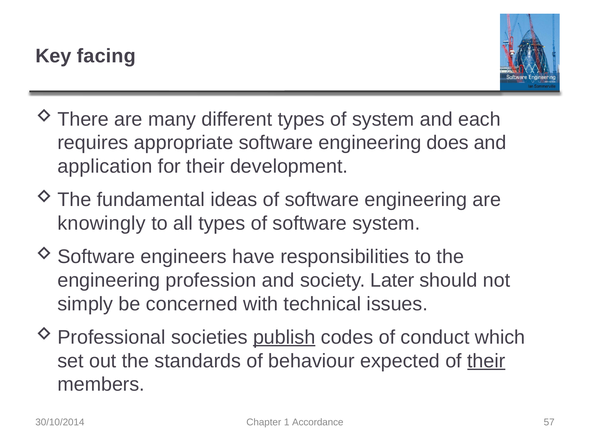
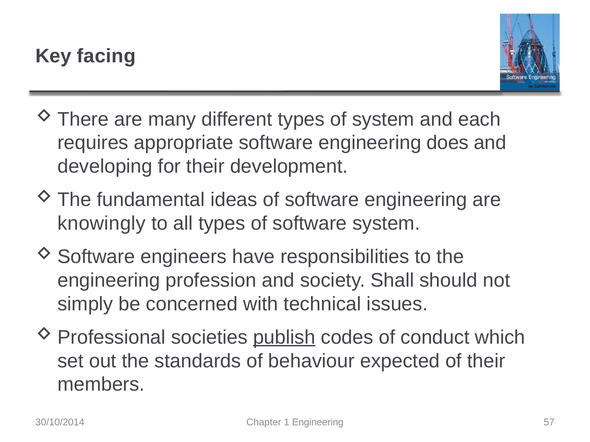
application: application -> developing
Later: Later -> Shall
their at (486, 361) underline: present -> none
1 Accordance: Accordance -> Engineering
